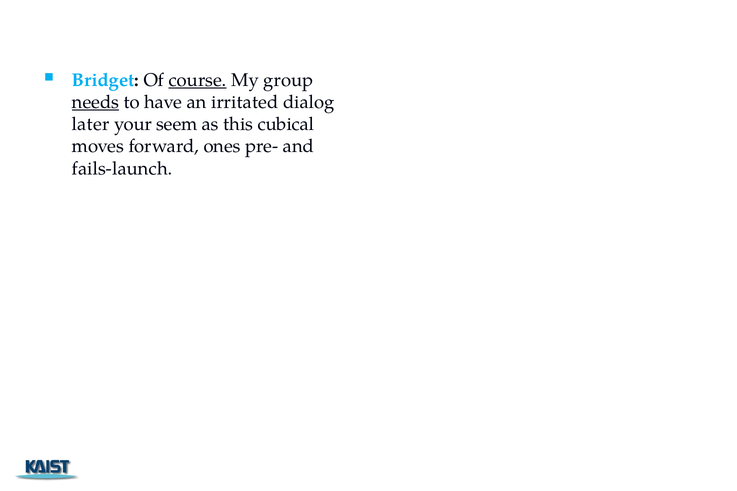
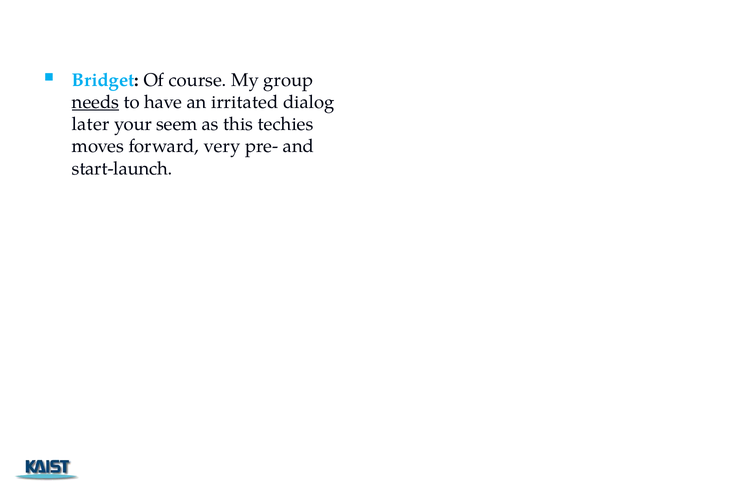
course underline: present -> none
cubical: cubical -> techies
ones: ones -> very
fails-launch: fails-launch -> start-launch
